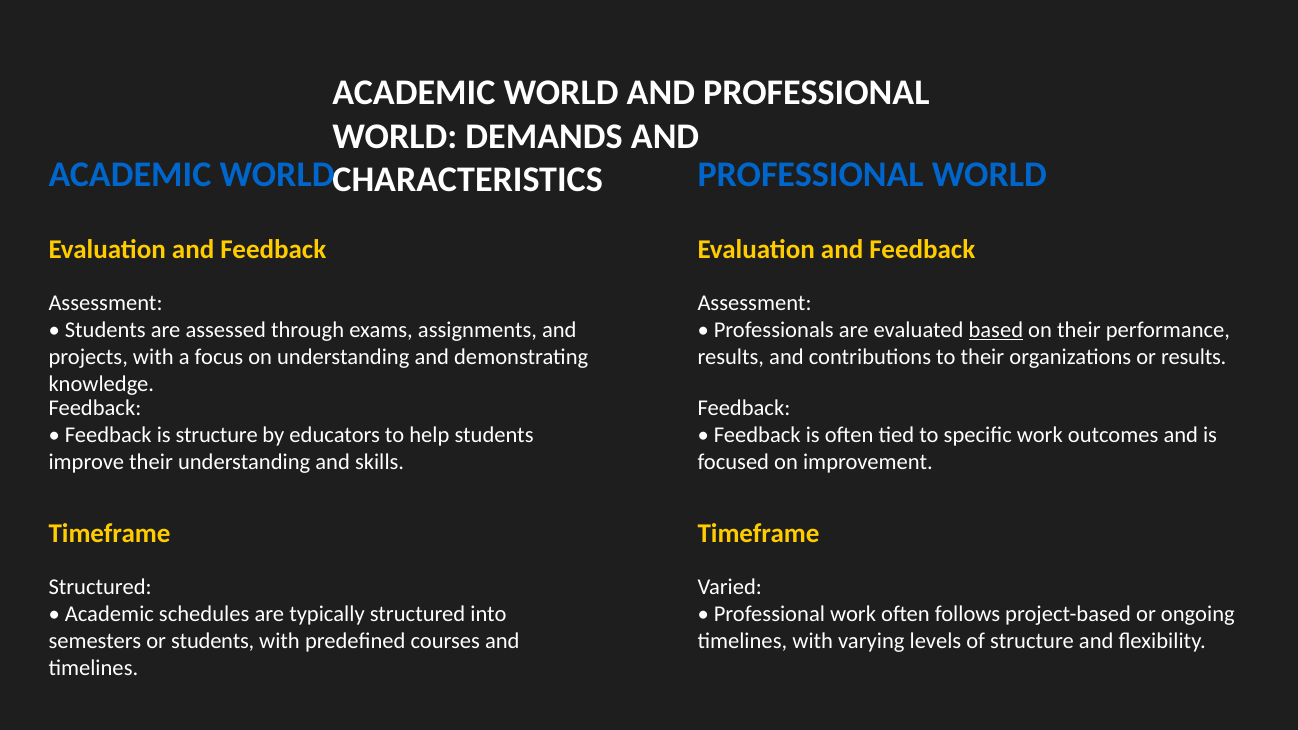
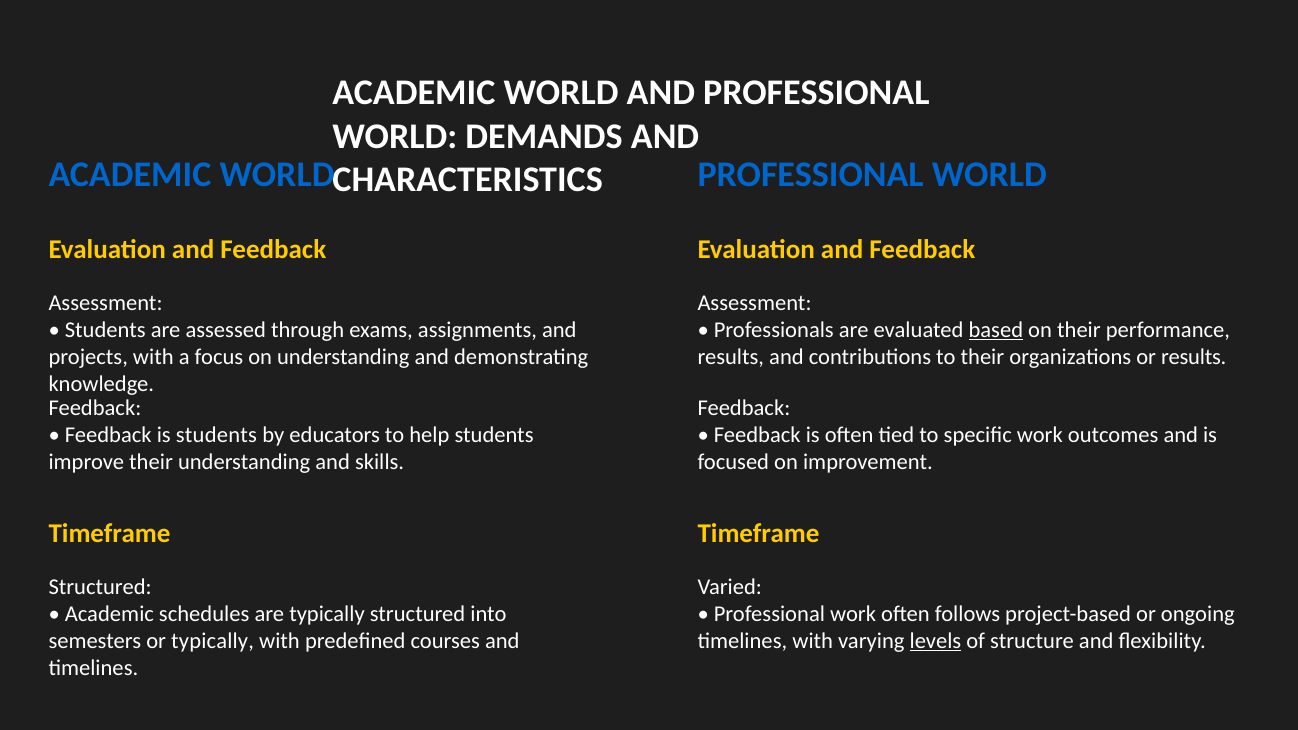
is structure: structure -> students
or students: students -> typically
levels underline: none -> present
